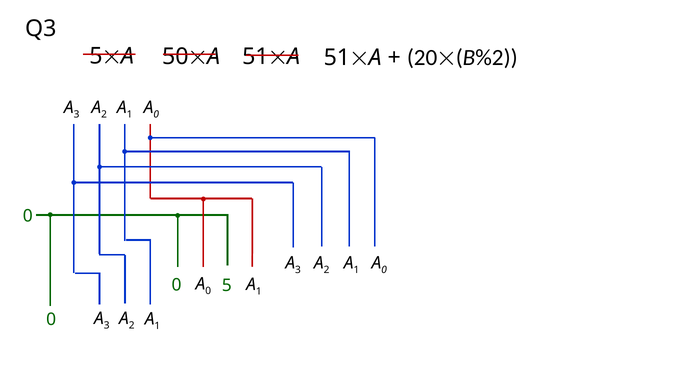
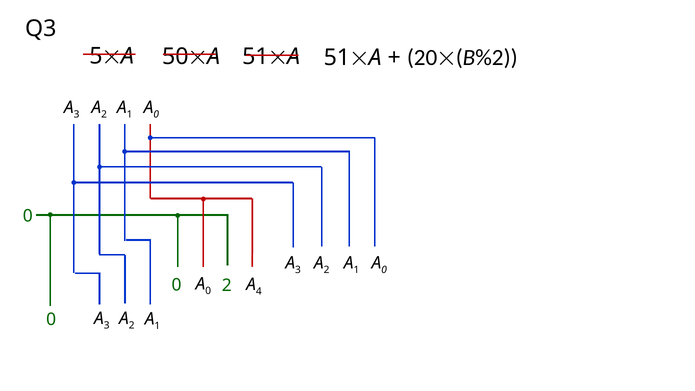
0 5: 5 -> 2
1 at (259, 291): 1 -> 4
